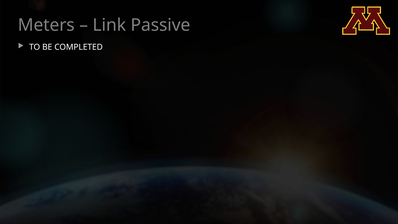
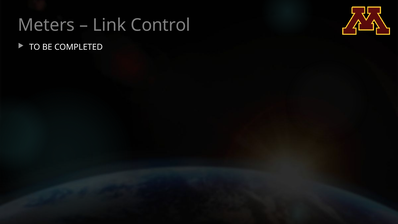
Passive: Passive -> Control
